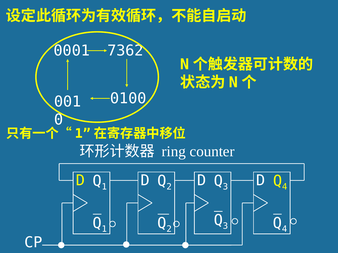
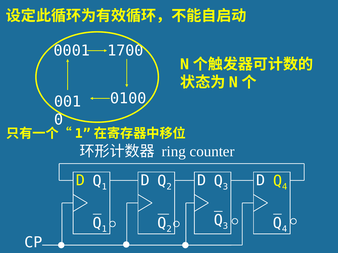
7362: 7362 -> 1700
